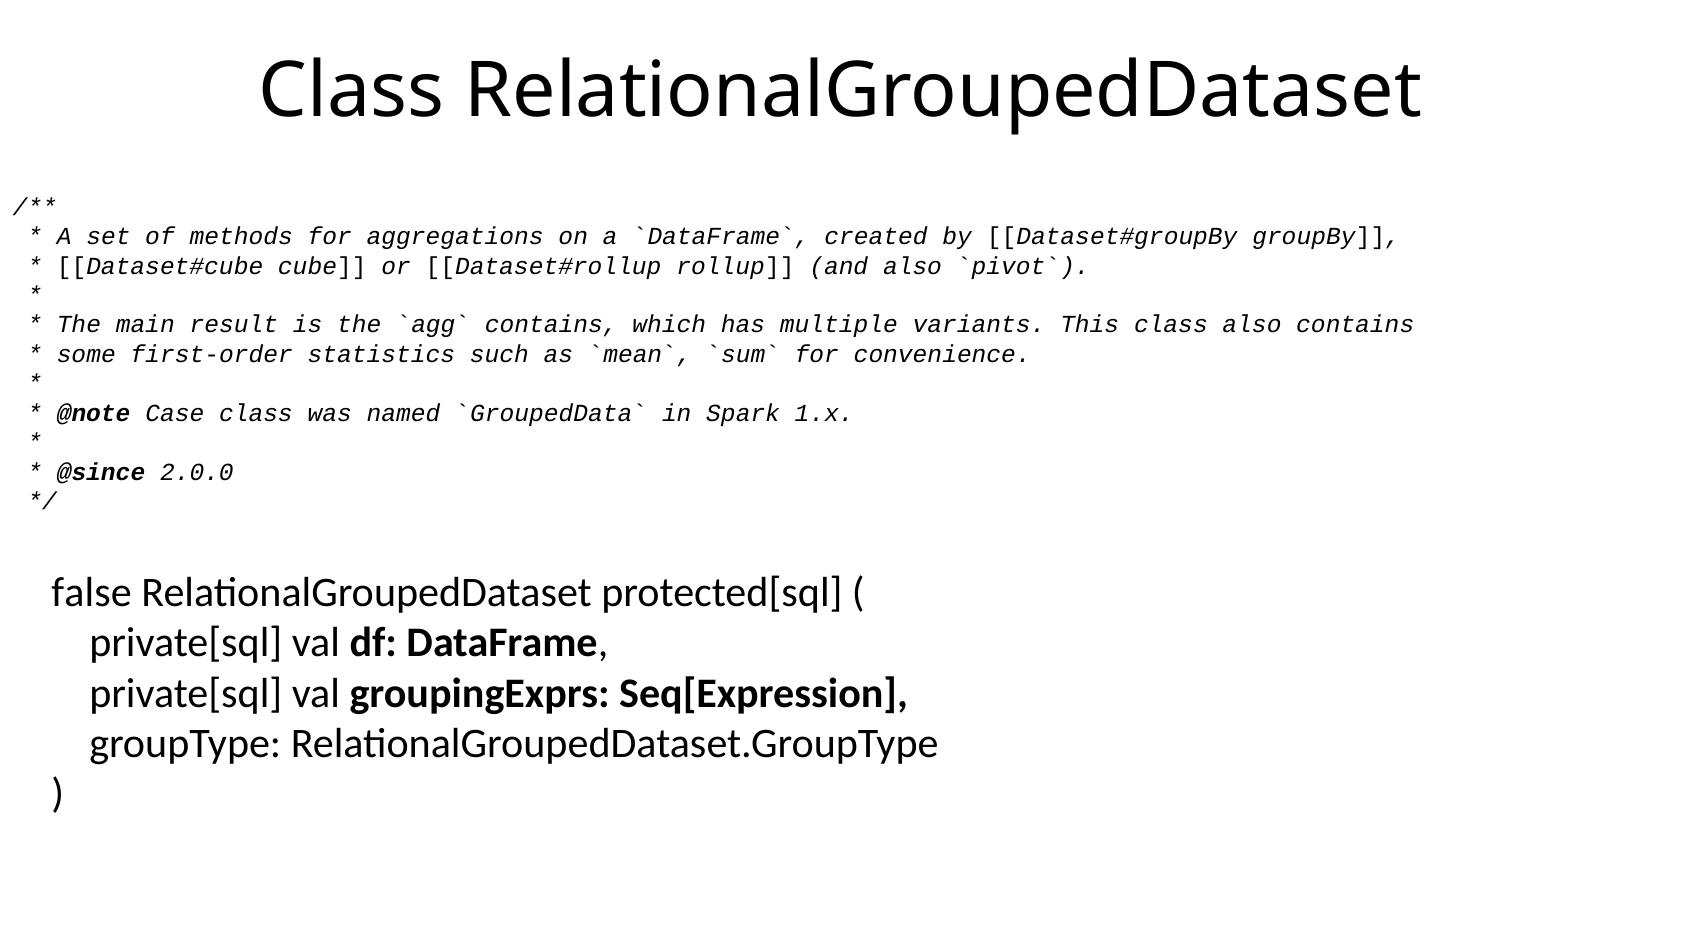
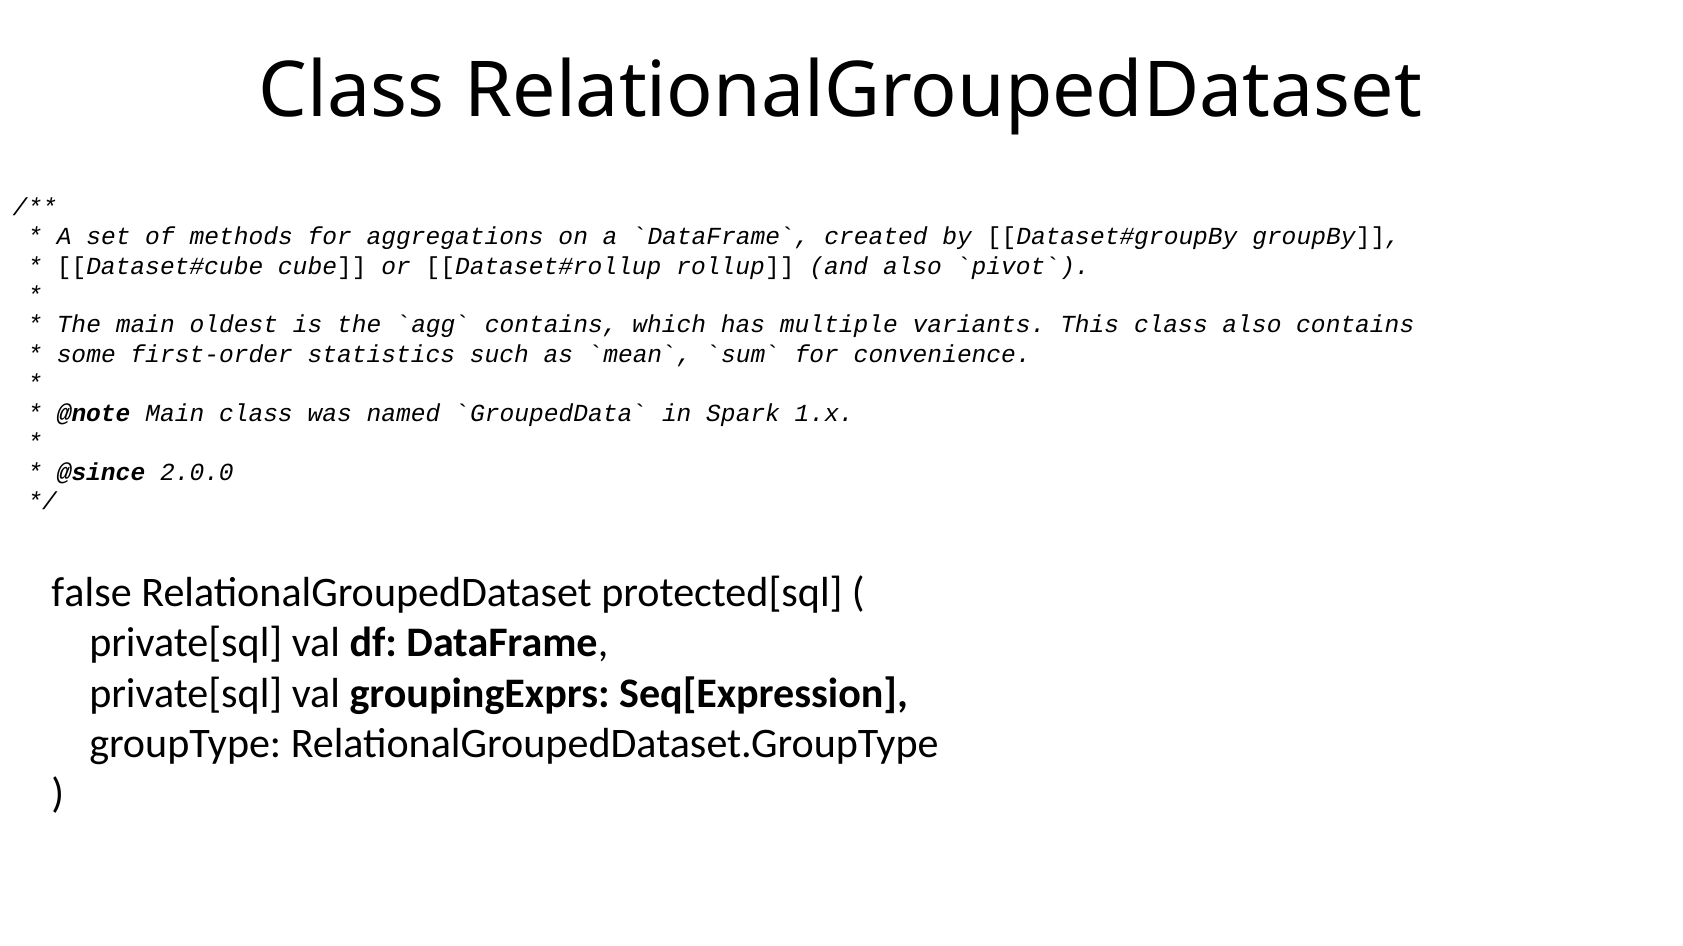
result: result -> oldest
@note Case: Case -> Main
